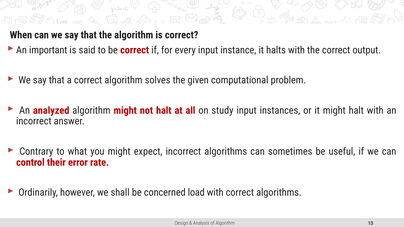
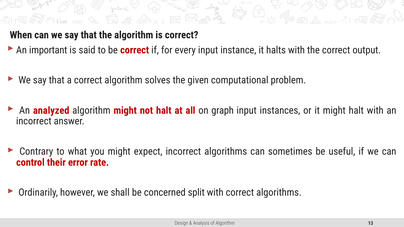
study: study -> graph
load: load -> split
